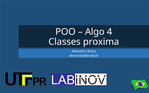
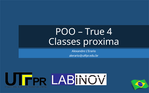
Algo: Algo -> True
